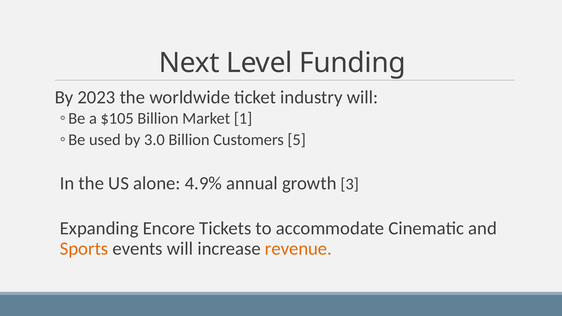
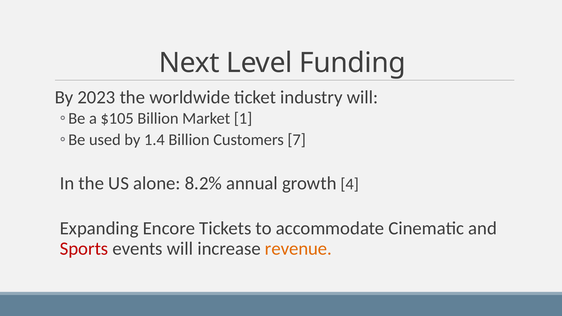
3.0: 3.0 -> 1.4
5: 5 -> 7
4.9%: 4.9% -> 8.2%
3: 3 -> 4
Sports colour: orange -> red
